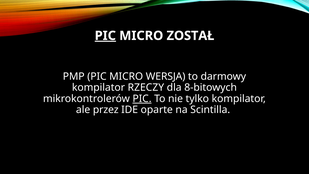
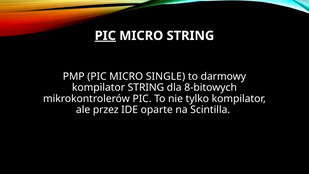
MICRO ZOSTAŁ: ZOSTAŁ -> STRING
WERSJA: WERSJA -> SINGLE
kompilator RZECZY: RZECZY -> STRING
PIC at (142, 99) underline: present -> none
